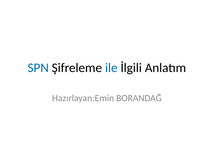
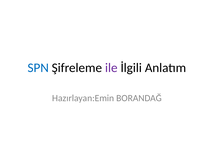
ile colour: blue -> purple
